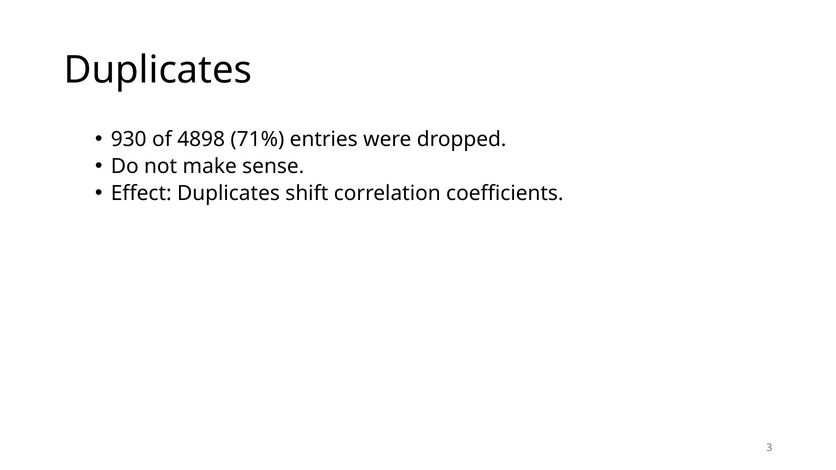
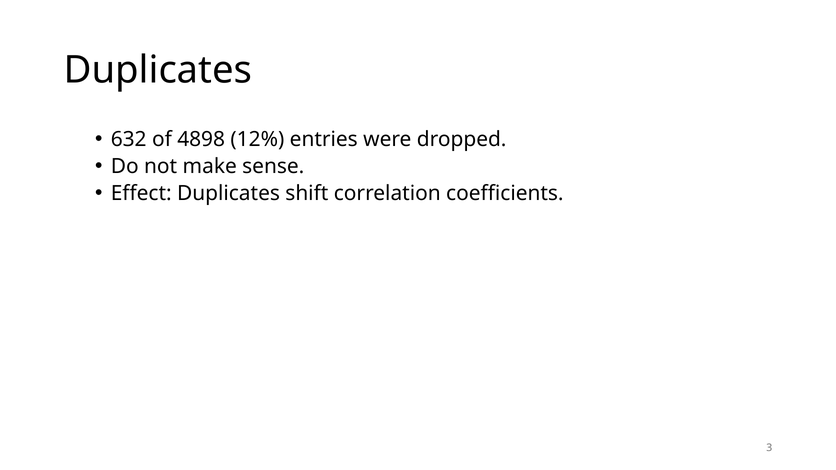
930: 930 -> 632
71%: 71% -> 12%
